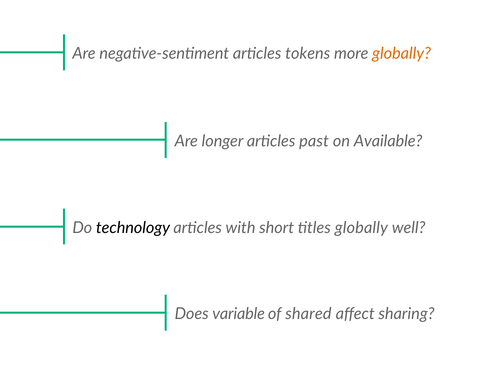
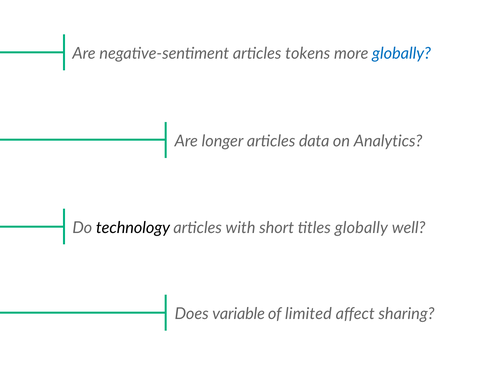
globally at (402, 53) colour: orange -> blue
past: past -> data
Available: Available -> Analytics
shared: shared -> limited
